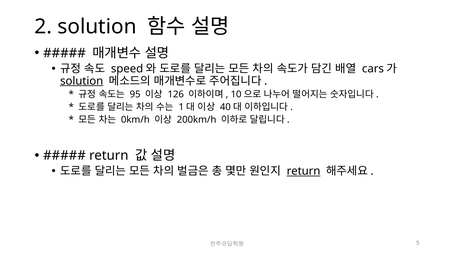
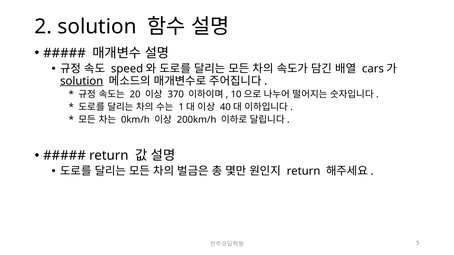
95: 95 -> 20
126: 126 -> 370
return at (304, 171) underline: present -> none
